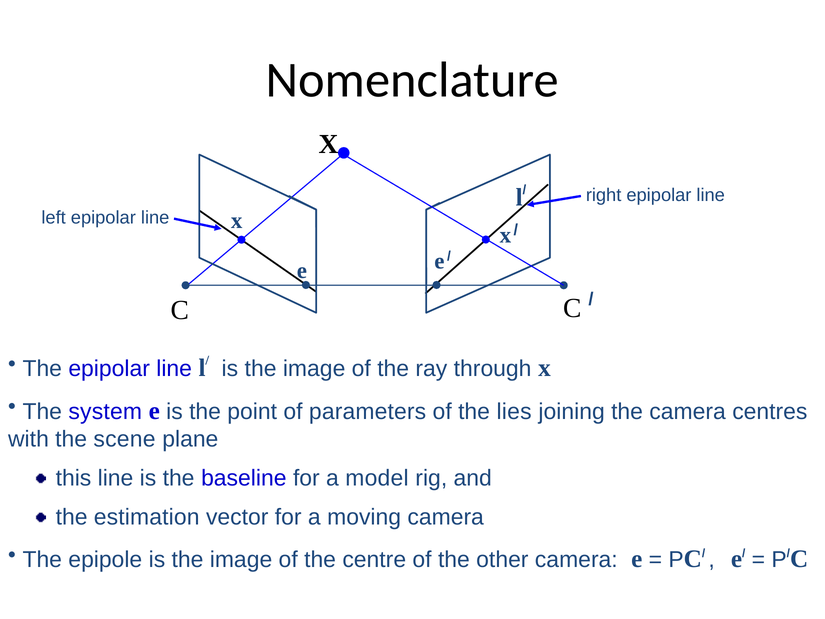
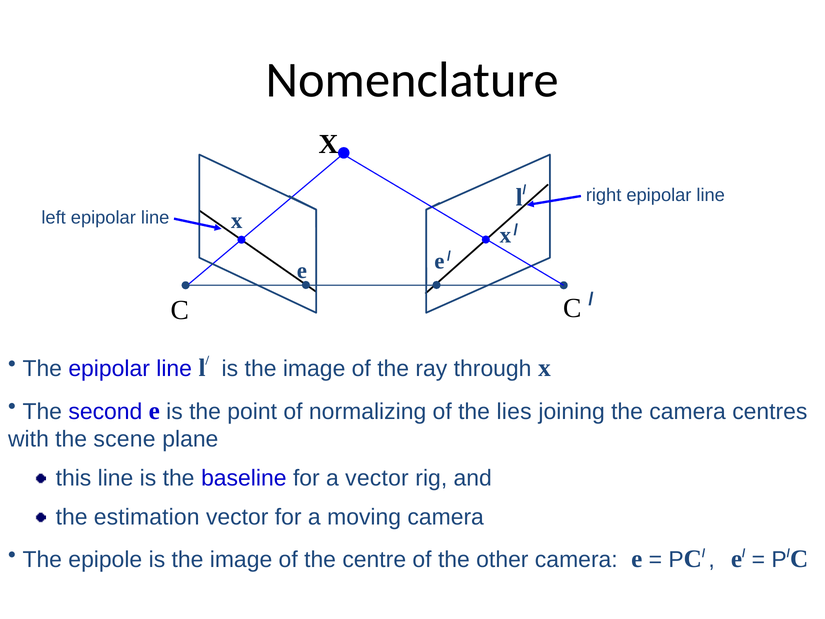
system: system -> second
parameters: parameters -> normalizing
a model: model -> vector
